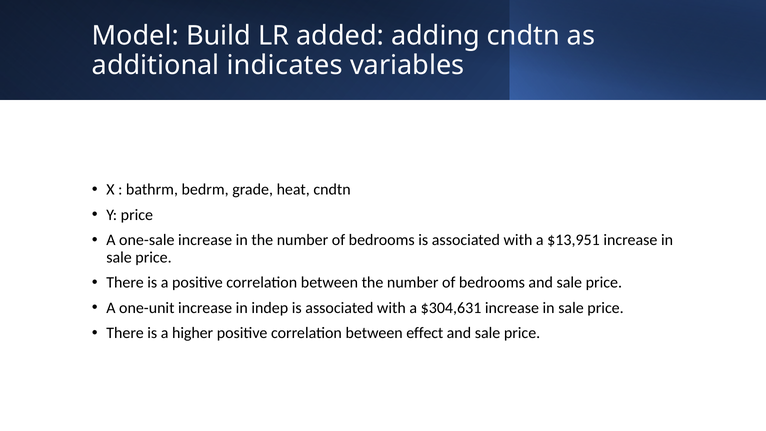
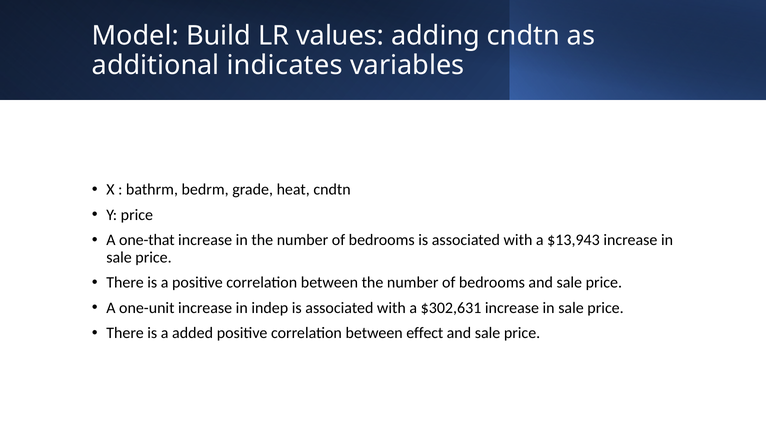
added: added -> values
one-sale: one-sale -> one-that
$13,951: $13,951 -> $13,943
$304,631: $304,631 -> $302,631
higher: higher -> added
